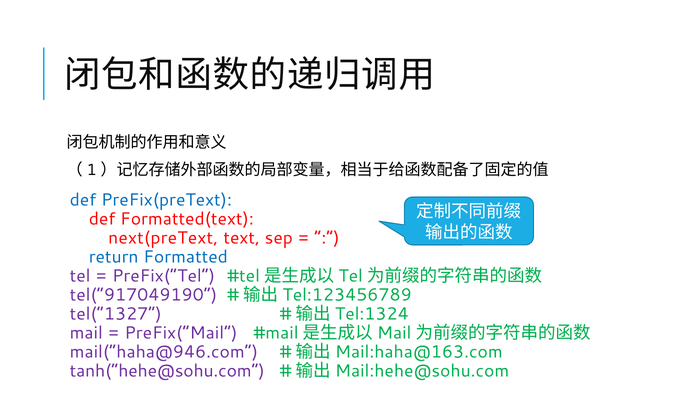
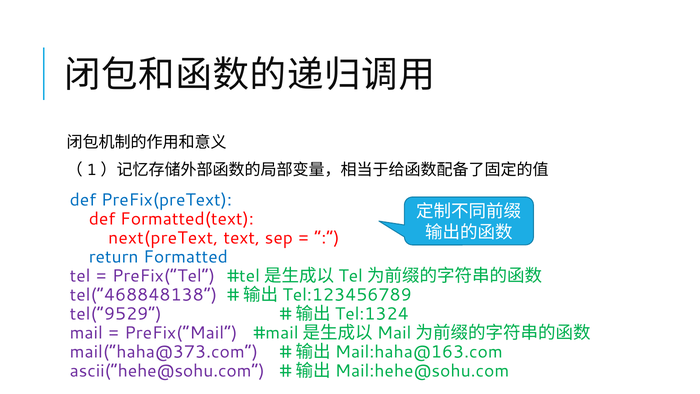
tel(“917049190: tel(“917049190 -> tel(“468848138
tel(“1327: tel(“1327 -> tel(“9529
mail(“haha@946.com: mail(“haha@946.com -> mail(“haha@373.com
tanh(“hehe@sohu.com: tanh(“hehe@sohu.com -> ascii(“hehe@sohu.com
